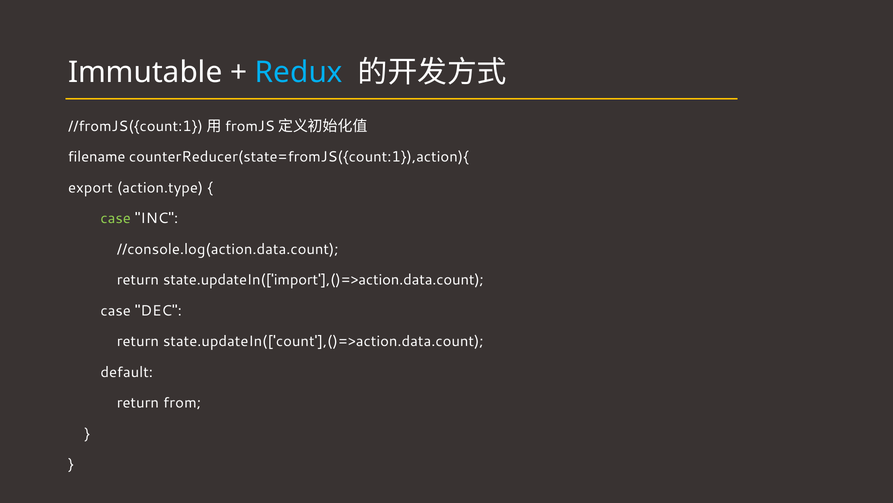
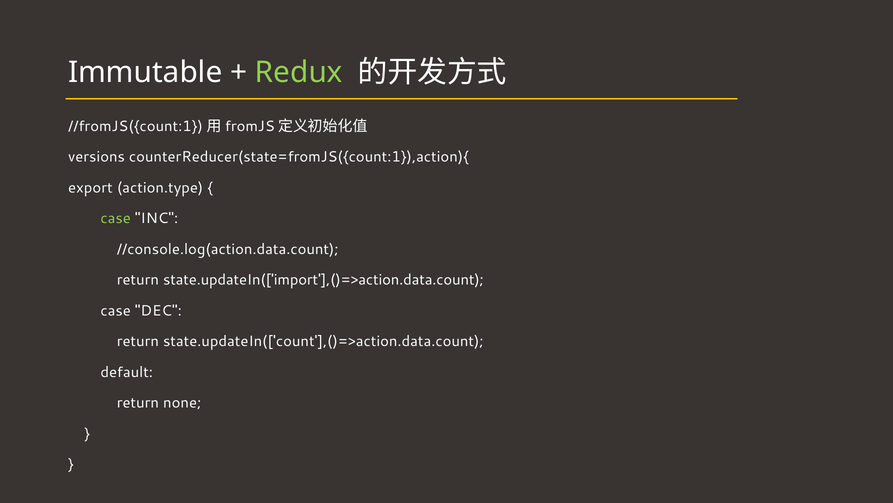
Redux colour: light blue -> light green
filename: filename -> versions
from: from -> none
